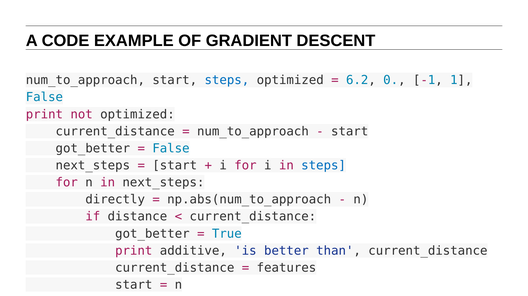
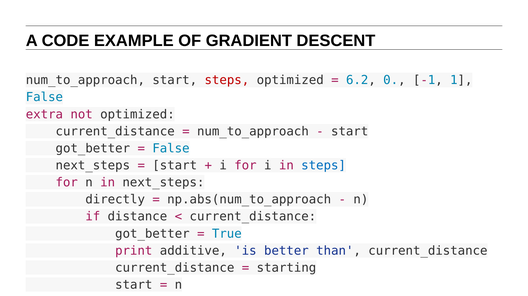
steps at (227, 80) colour: blue -> red
print at (44, 114): print -> extra
features: features -> starting
